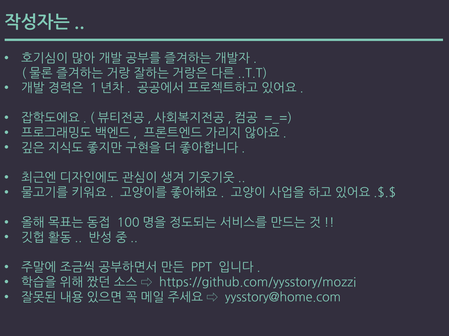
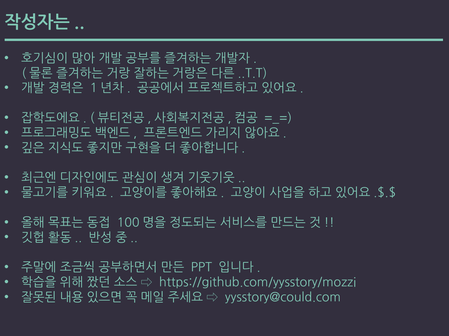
yysstory@home.com: yysstory@home.com -> yysstory@could.com
